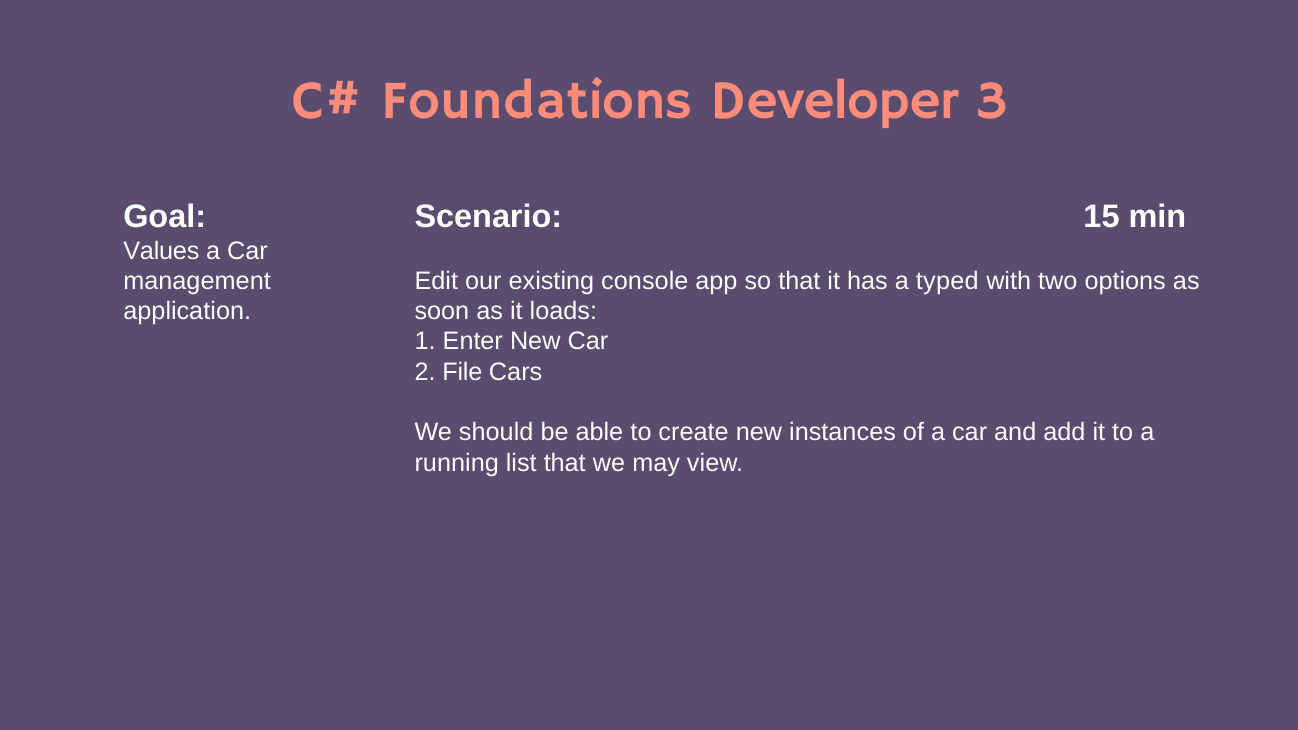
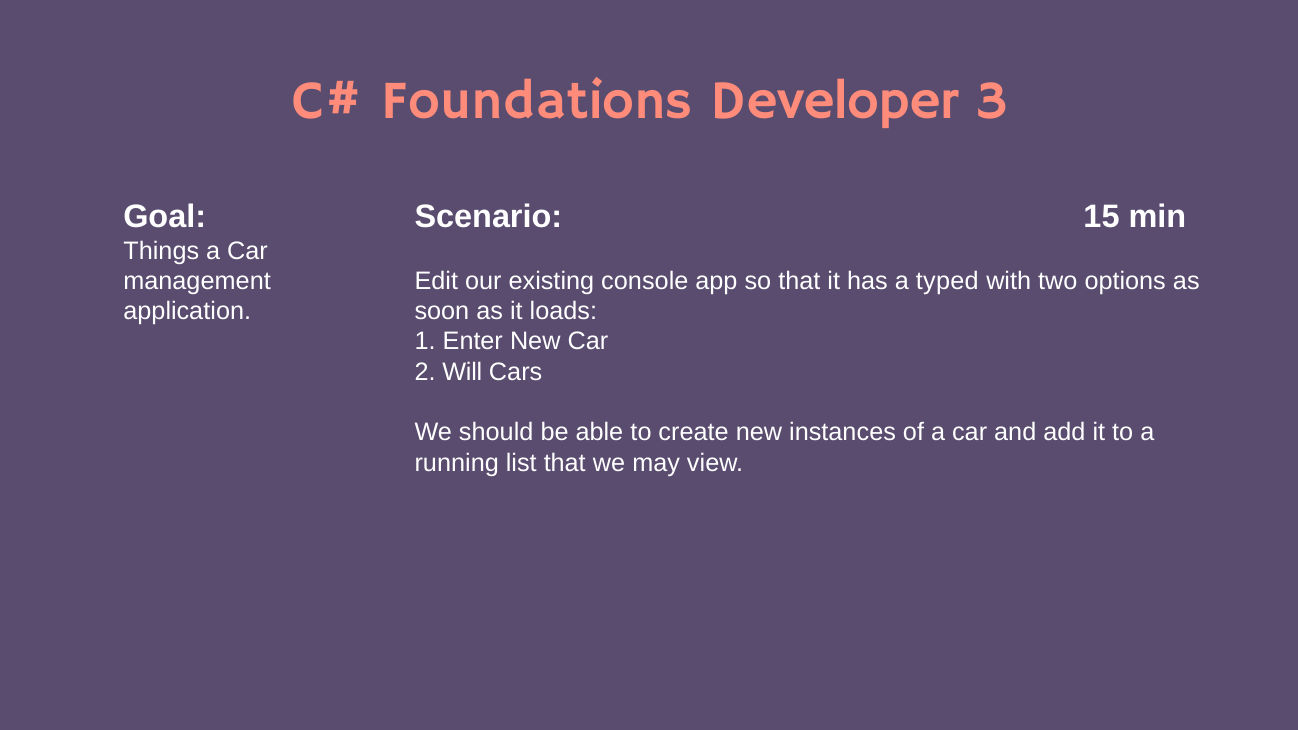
Values: Values -> Things
File: File -> Will
